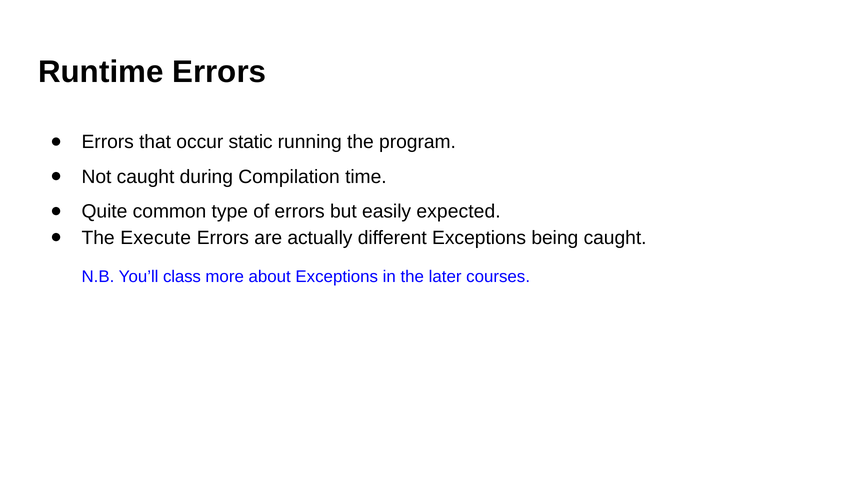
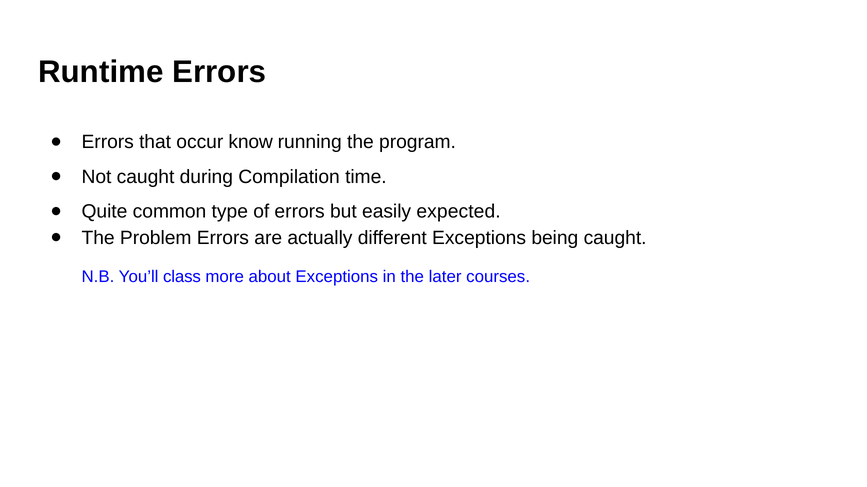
static: static -> know
Execute: Execute -> Problem
